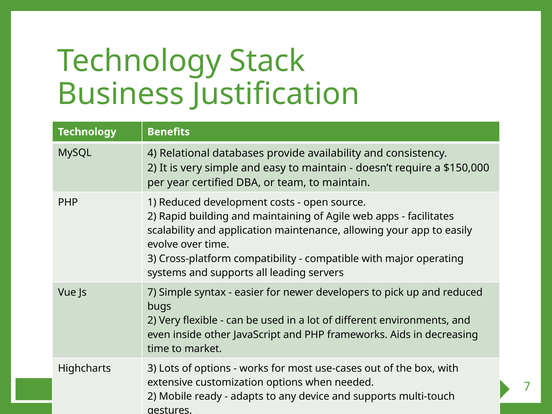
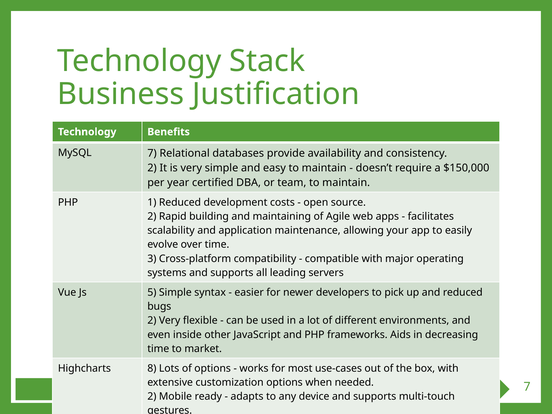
MySQL 4: 4 -> 7
Js 7: 7 -> 5
Highcharts 3: 3 -> 8
